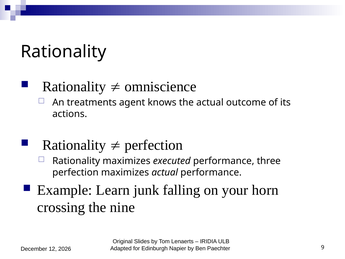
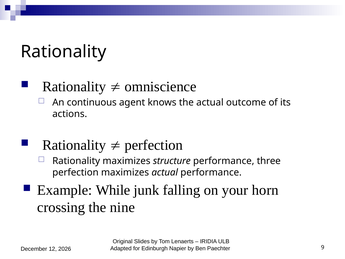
treatments: treatments -> continuous
executed: executed -> structure
Learn: Learn -> While
